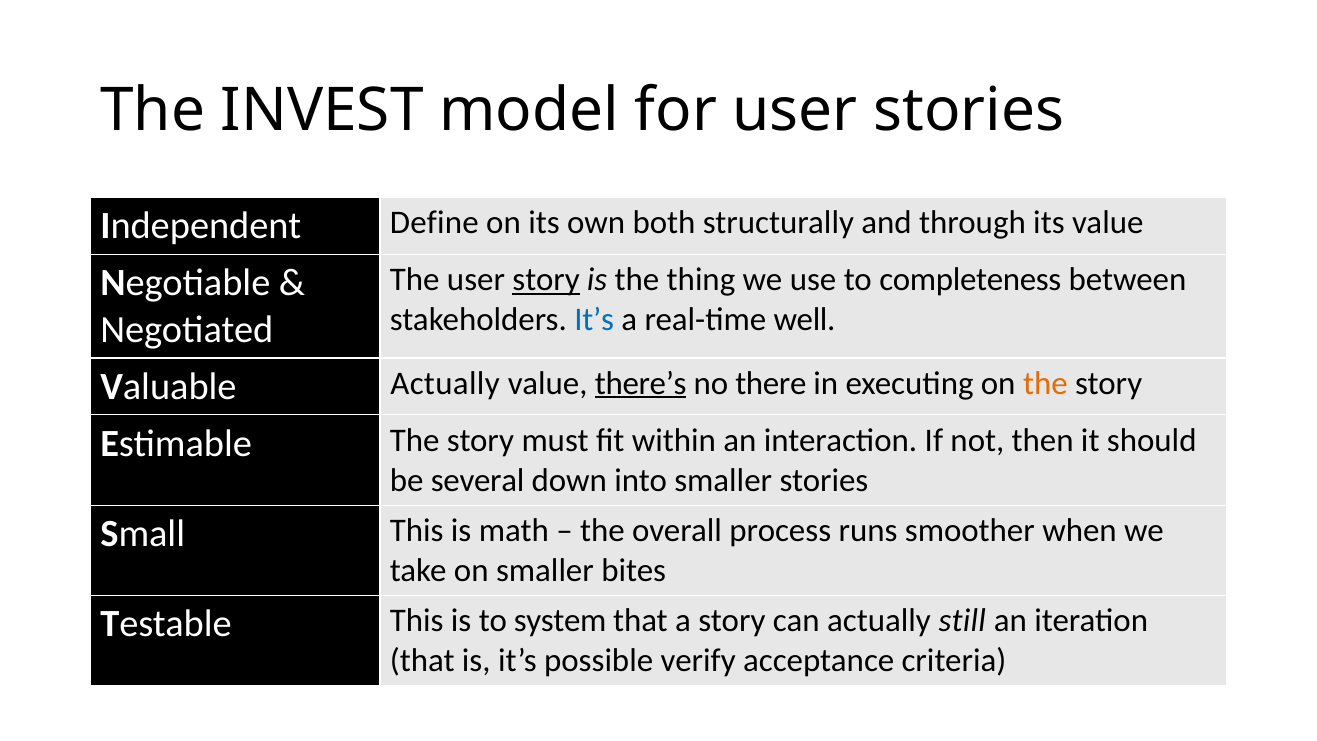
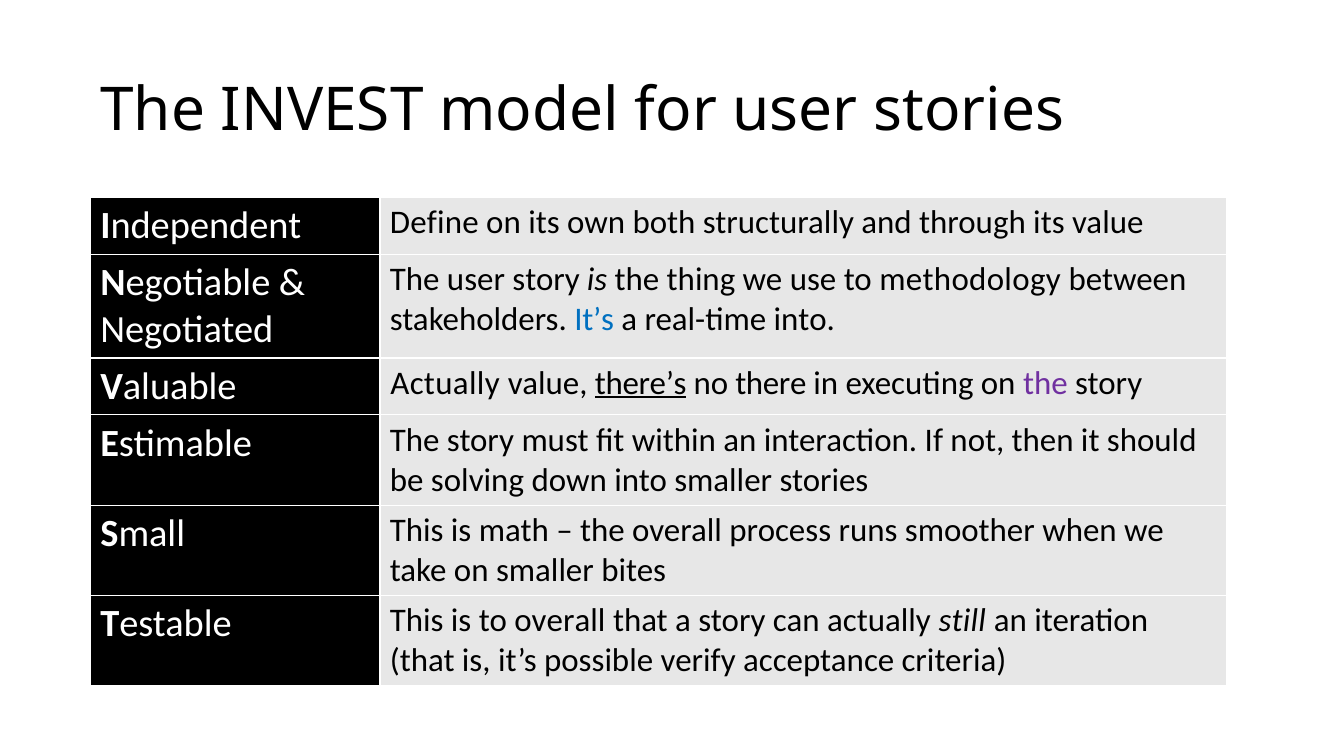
story at (546, 279) underline: present -> none
completeness: completeness -> methodology
real-time well: well -> into
the at (1045, 383) colour: orange -> purple
several: several -> solving
to system: system -> overall
